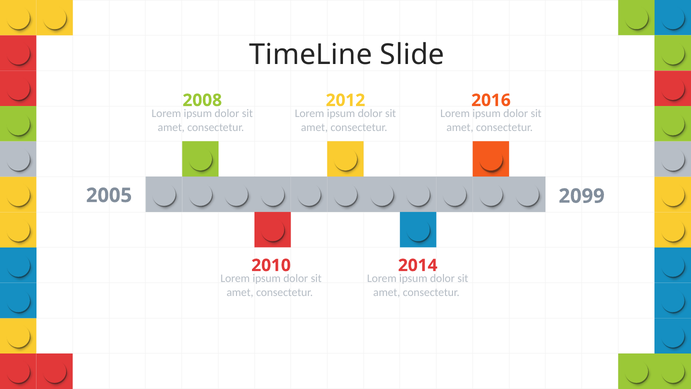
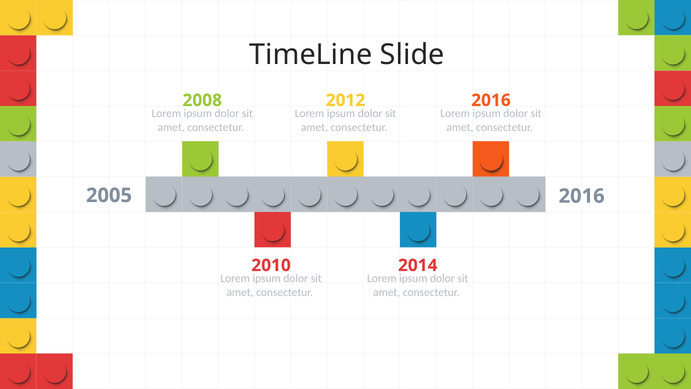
2005 2099: 2099 -> 2016
